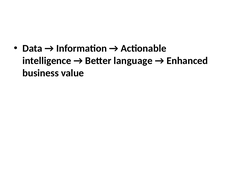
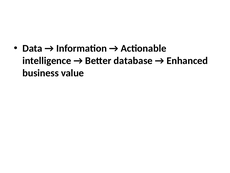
language: language -> database
